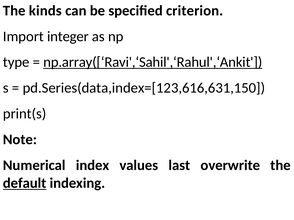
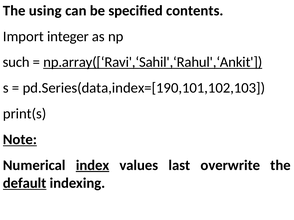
kinds: kinds -> using
criterion: criterion -> contents
type: type -> such
pd.Series(data,index=[123,616,631,150: pd.Series(data,index=[123,616,631,150 -> pd.Series(data,index=[190,101,102,103
Note underline: none -> present
index underline: none -> present
